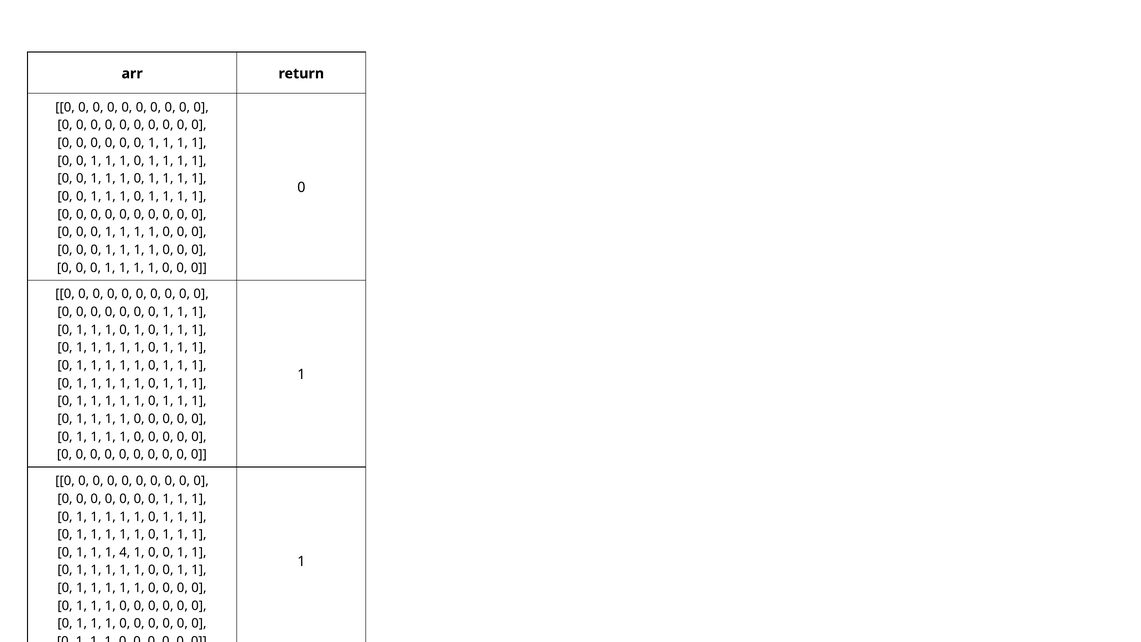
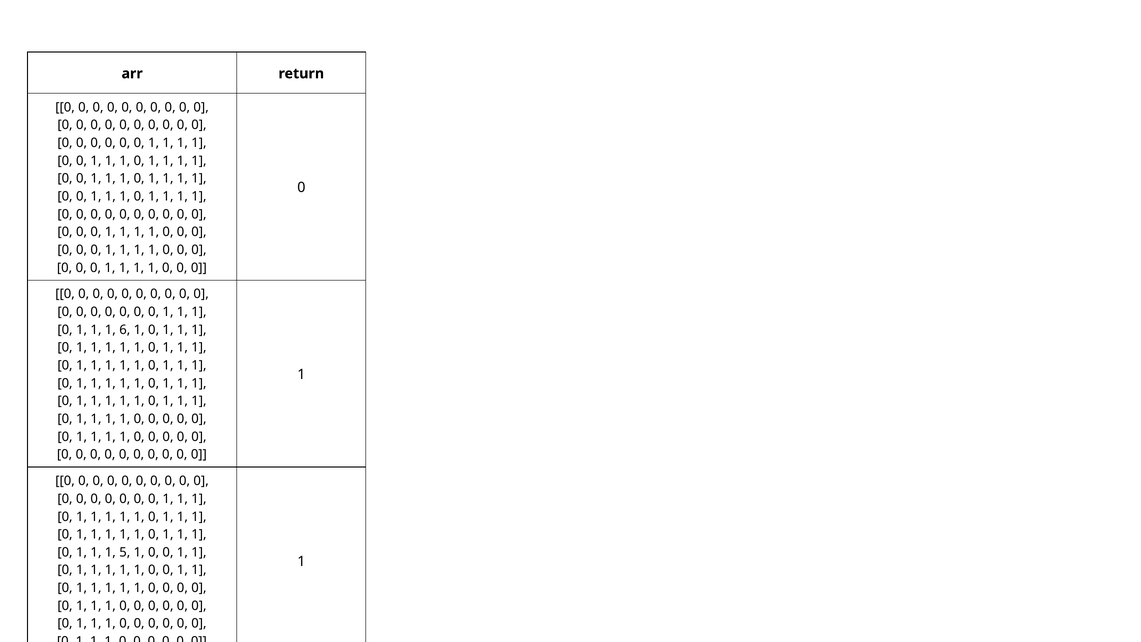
0 at (125, 330): 0 -> 6
4: 4 -> 5
